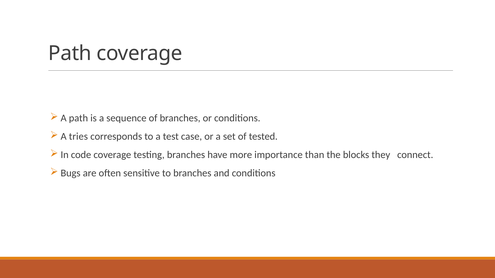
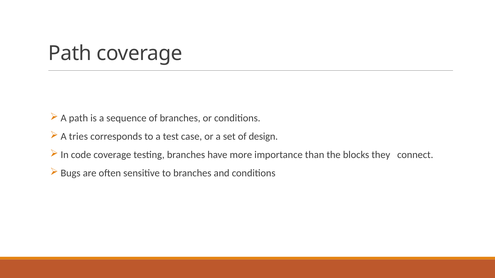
tested: tested -> design
